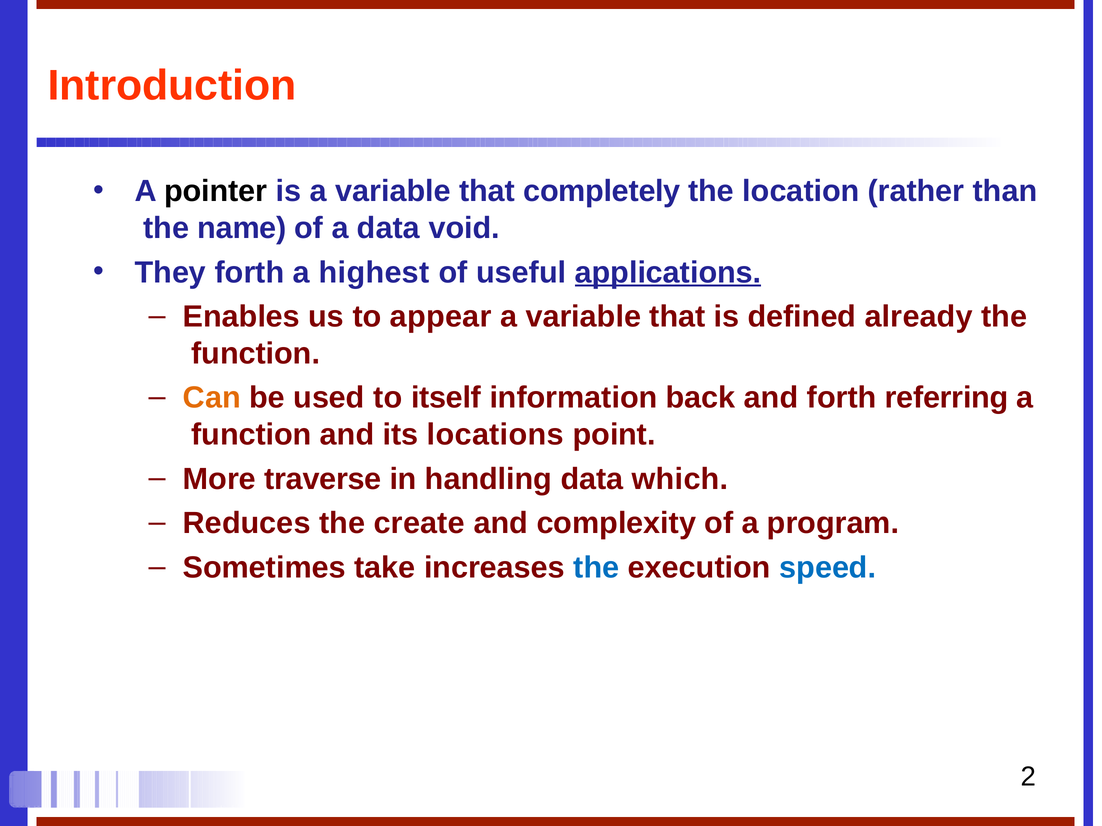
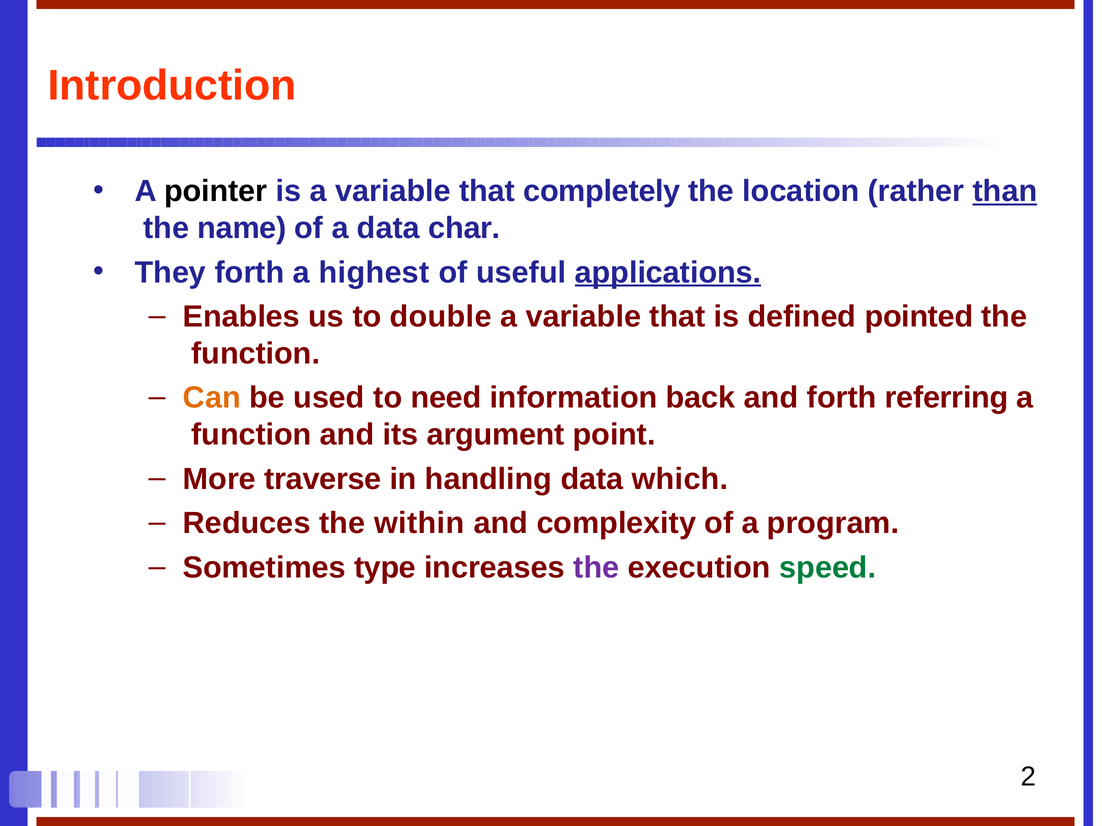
than underline: none -> present
void: void -> char
appear: appear -> double
already: already -> pointed
itself: itself -> need
locations: locations -> argument
create: create -> within
take: take -> type
the at (596, 568) colour: blue -> purple
speed colour: blue -> green
